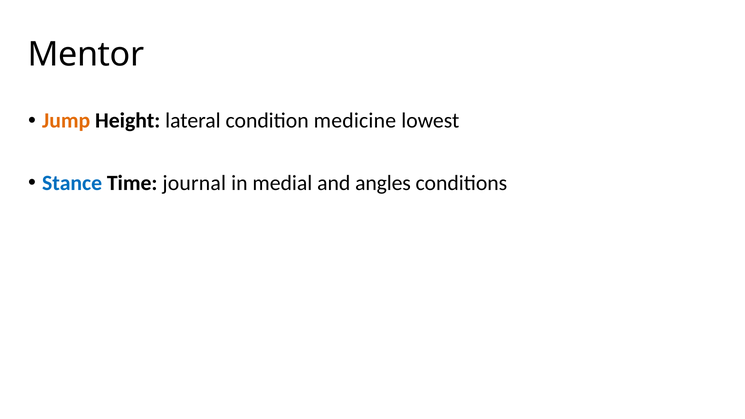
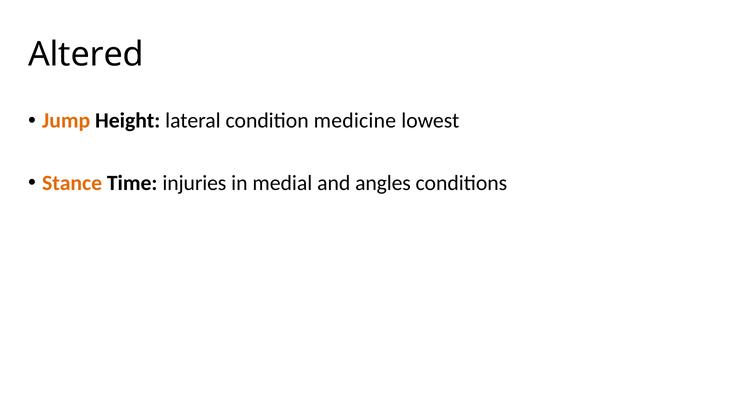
Mentor: Mentor -> Altered
Stance colour: blue -> orange
journal: journal -> injuries
